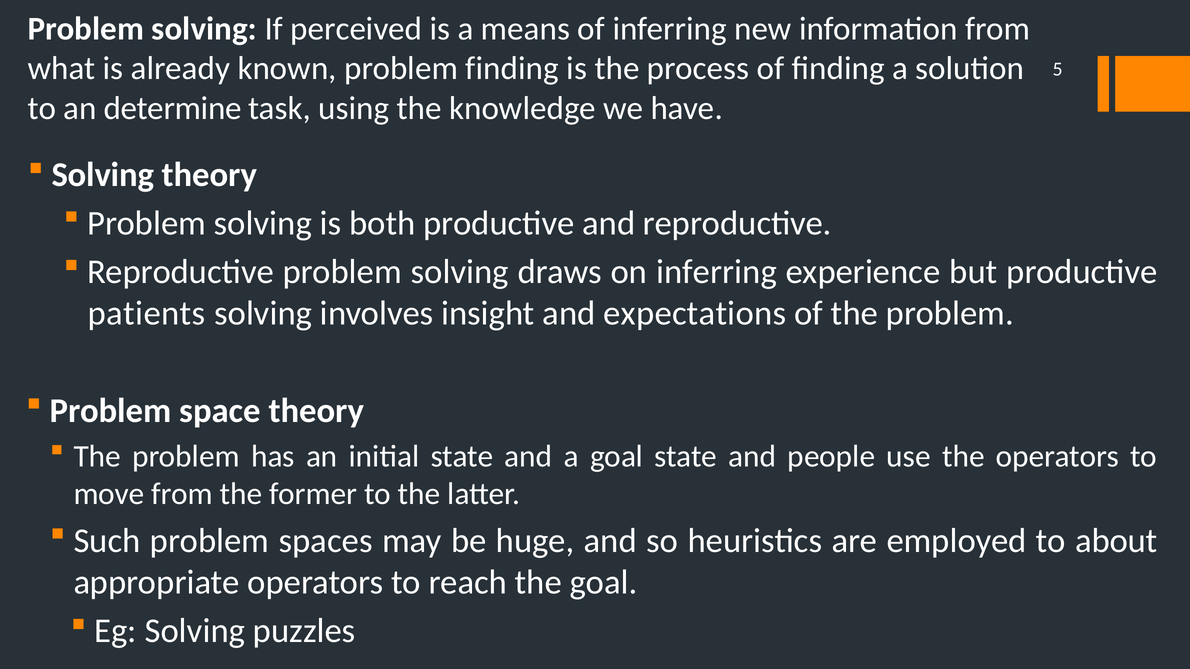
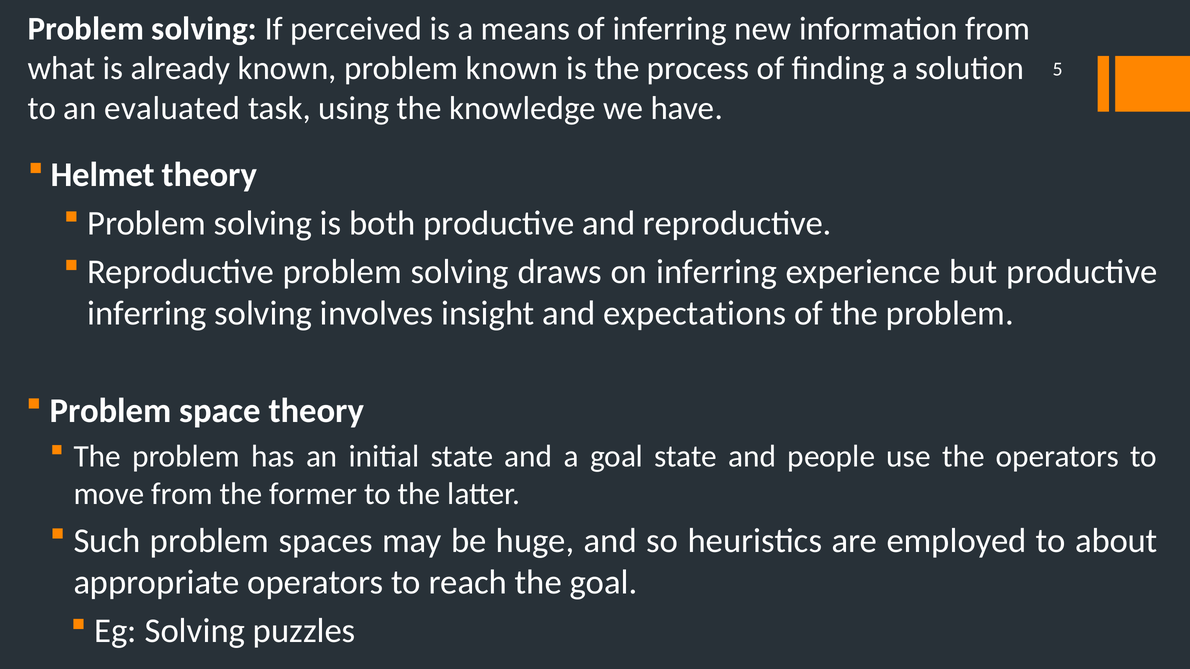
problem finding: finding -> known
determine: determine -> evaluated
Solving at (103, 175): Solving -> Helmet
patients at (147, 314): patients -> inferring
